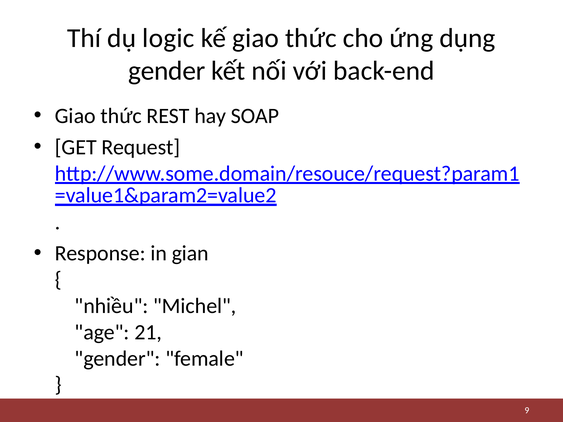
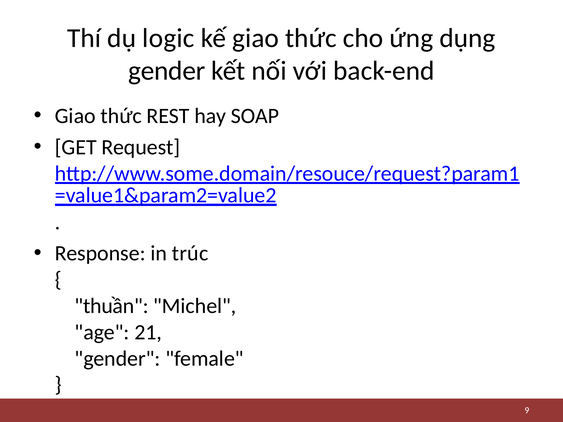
gian: gian -> trúc
nhiều: nhiều -> thuần
